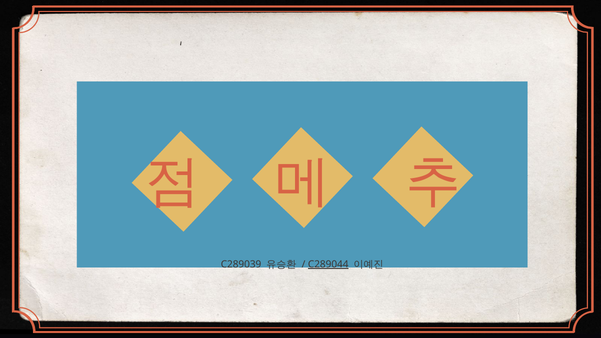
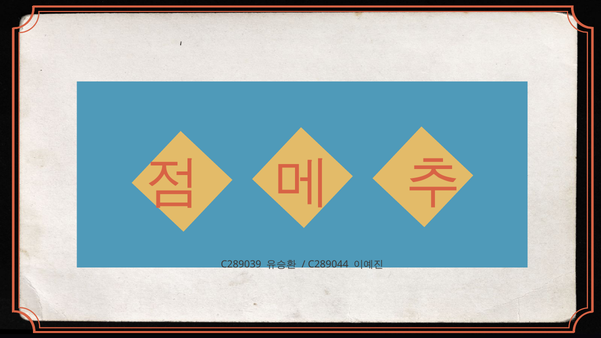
C289044 underline: present -> none
